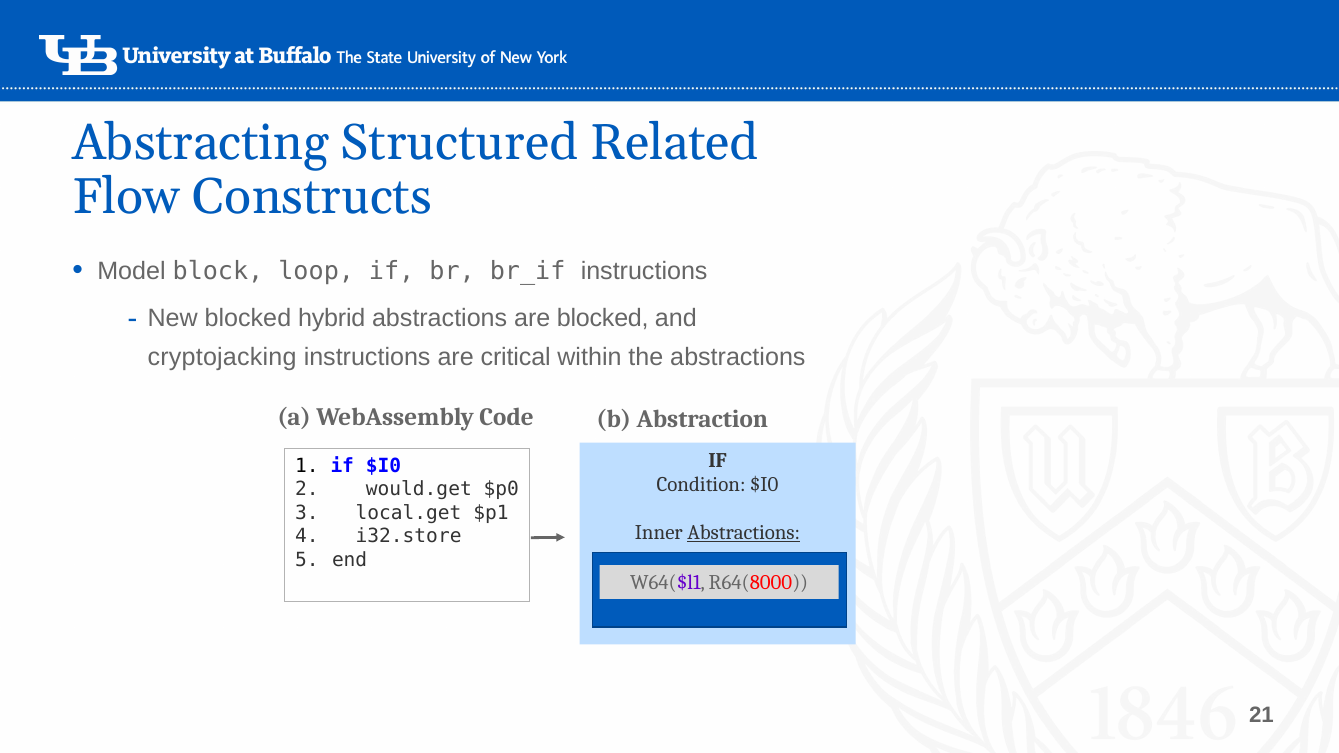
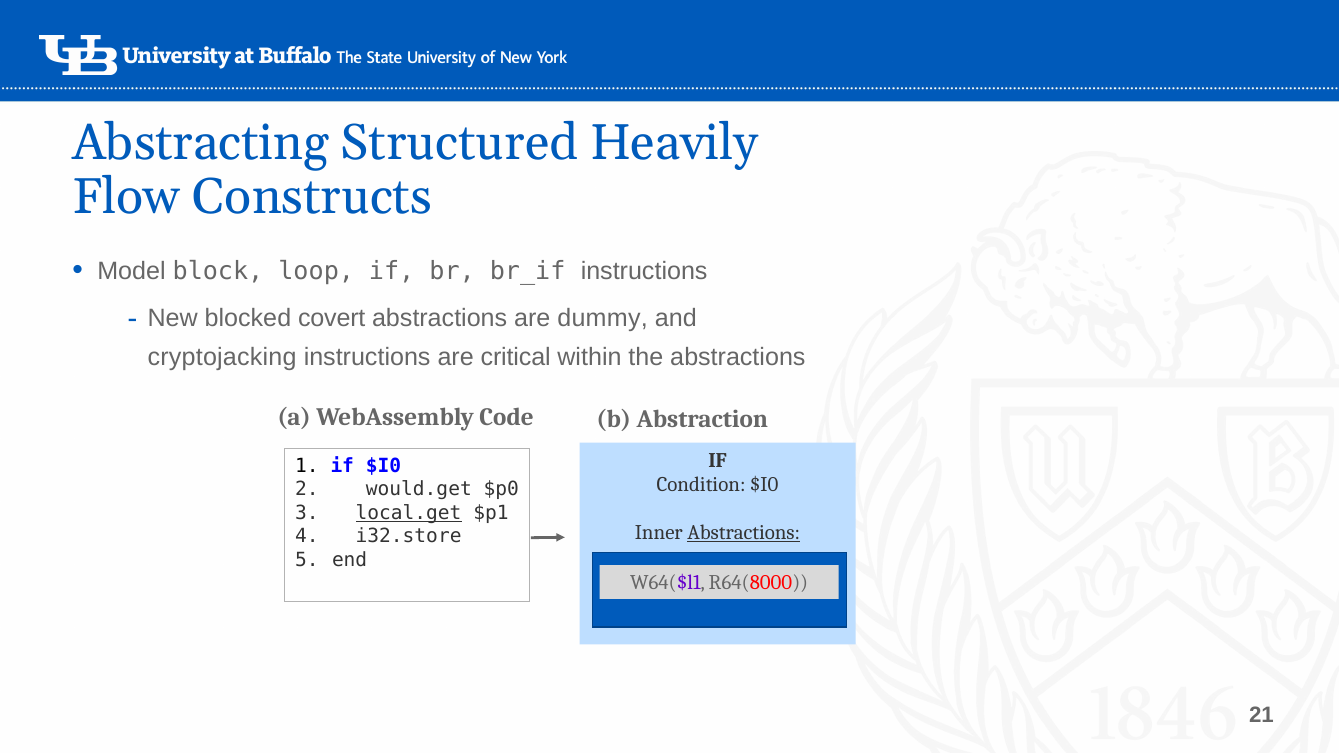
Related: Related -> Heavily
hybrid: hybrid -> covert
are blocked: blocked -> dummy
local.get underline: none -> present
